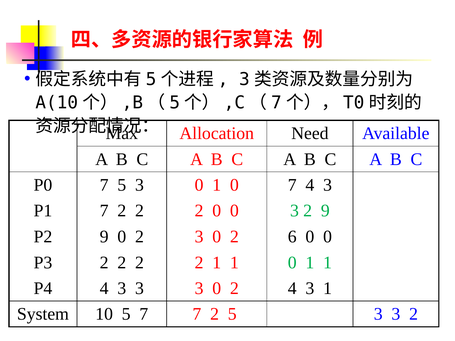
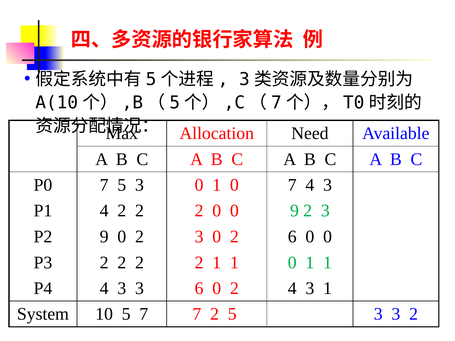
P1 7: 7 -> 4
0 3: 3 -> 9
9 at (325, 211): 9 -> 3
3 3 3: 3 -> 6
